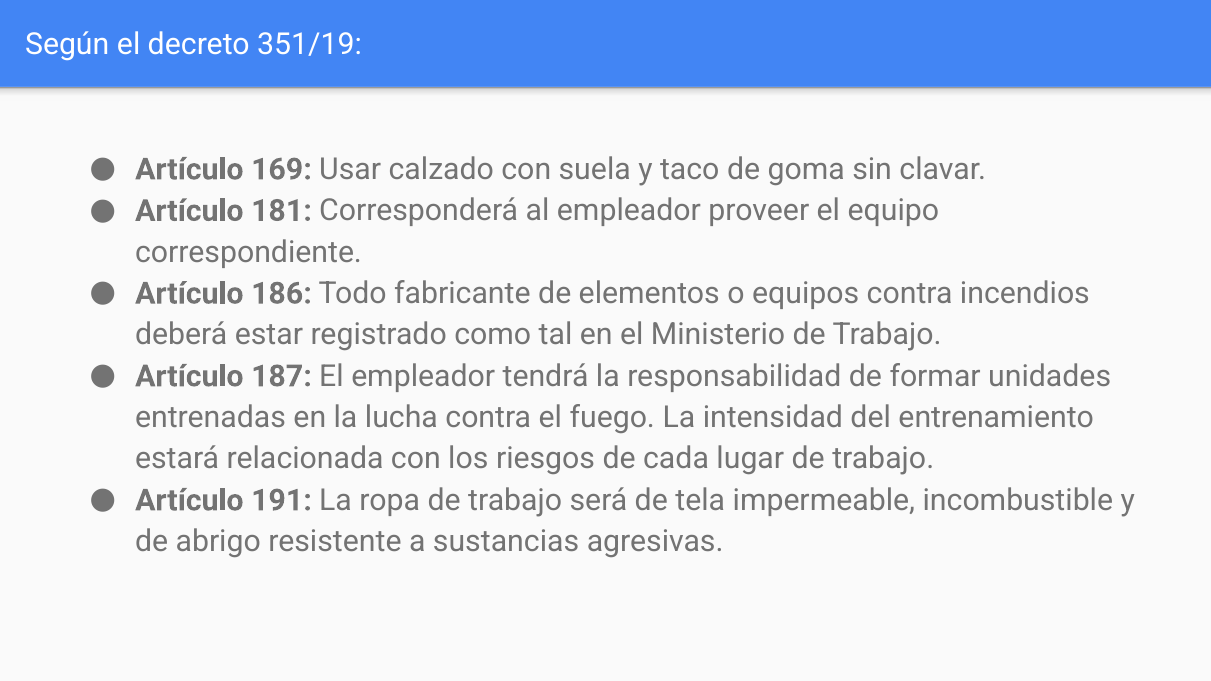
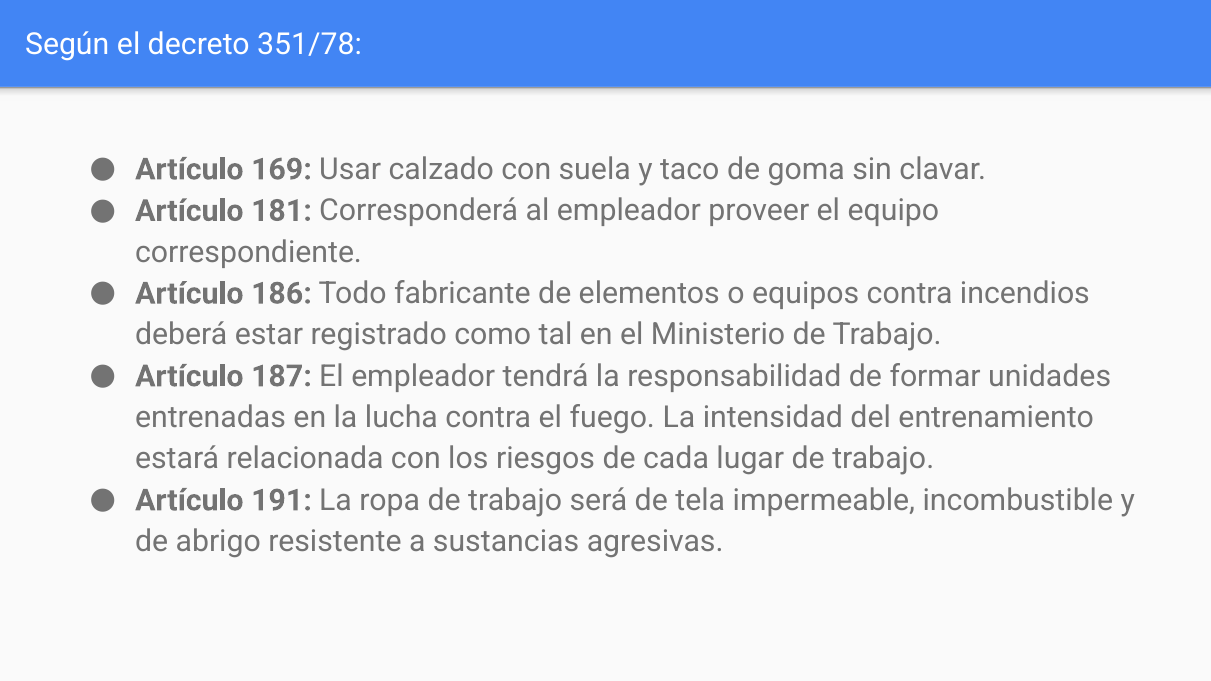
351/19: 351/19 -> 351/78
